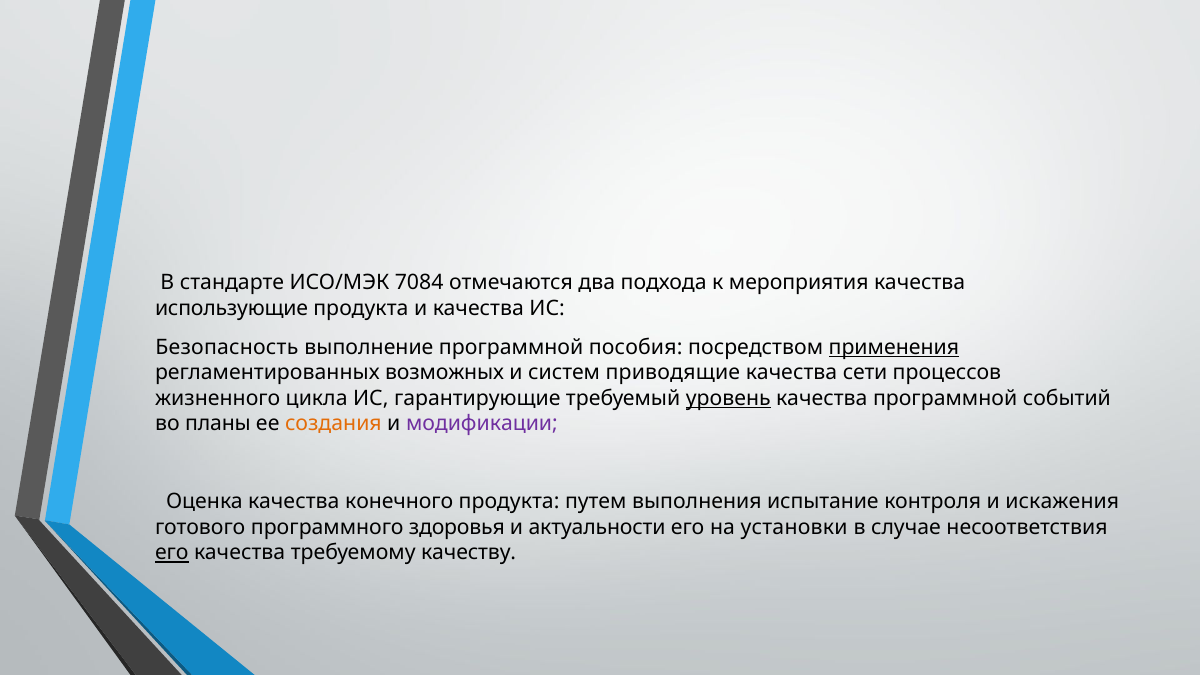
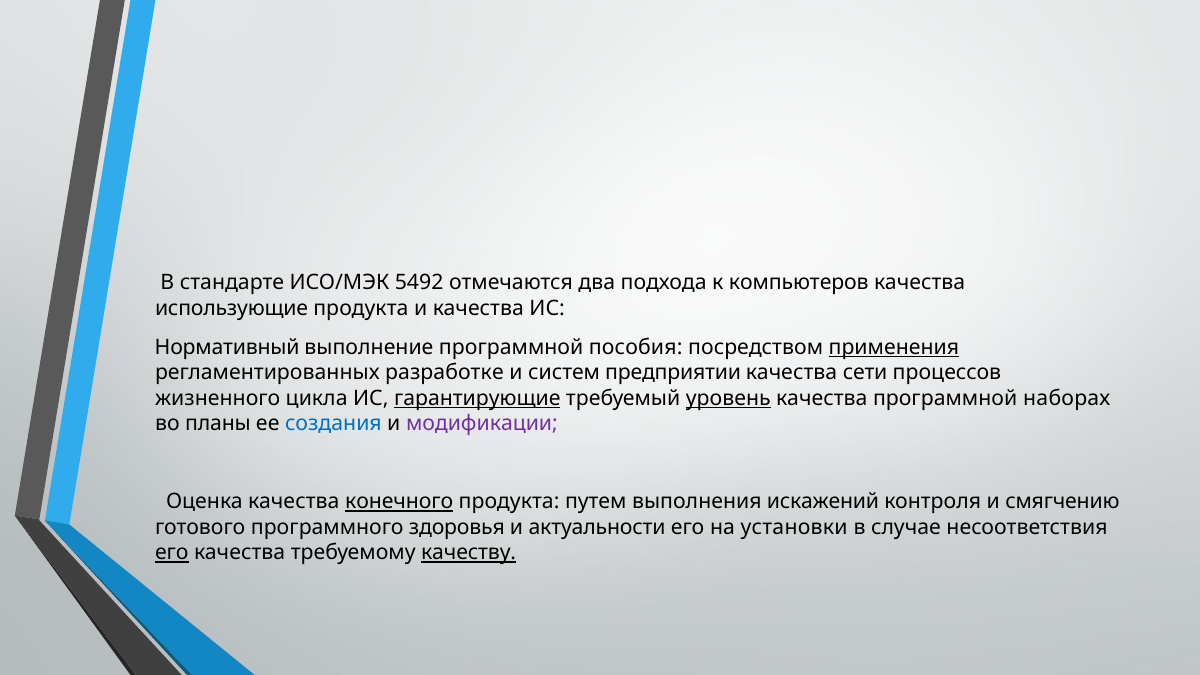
7084: 7084 -> 5492
мероприятия: мероприятия -> компьютеров
Безопасность: Безопасность -> Нормативный
возможных: возможных -> разработке
приводящие: приводящие -> предприятии
гарантирующие underline: none -> present
событий: событий -> наборах
создания colour: orange -> blue
конечного underline: none -> present
испытание: испытание -> искажений
искажения: искажения -> смягчению
качеству underline: none -> present
